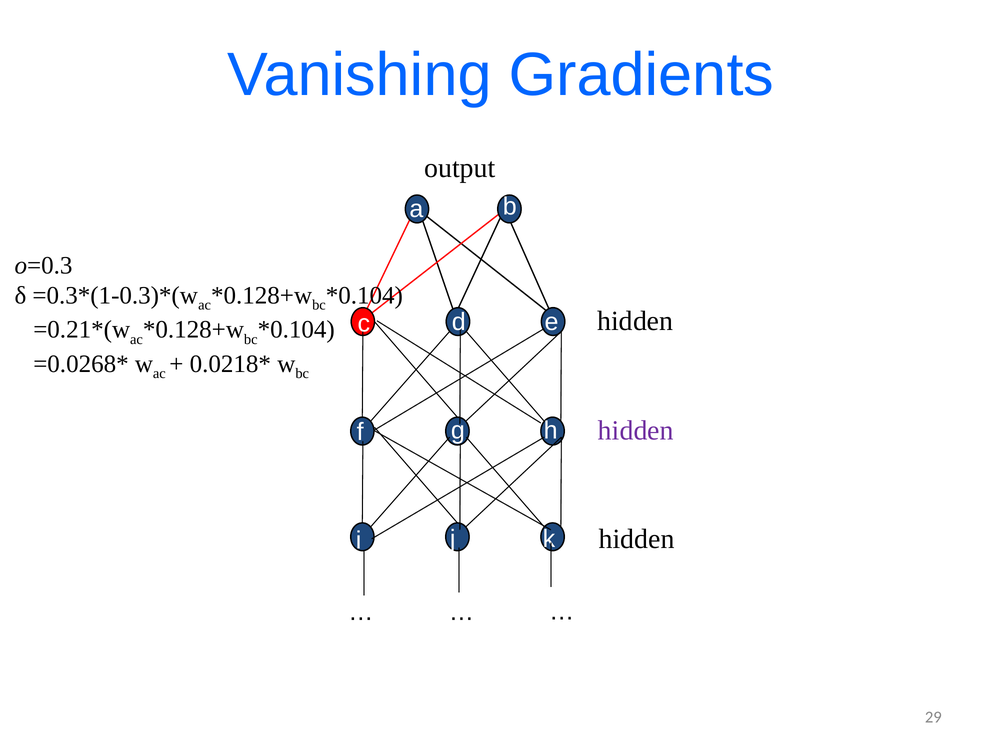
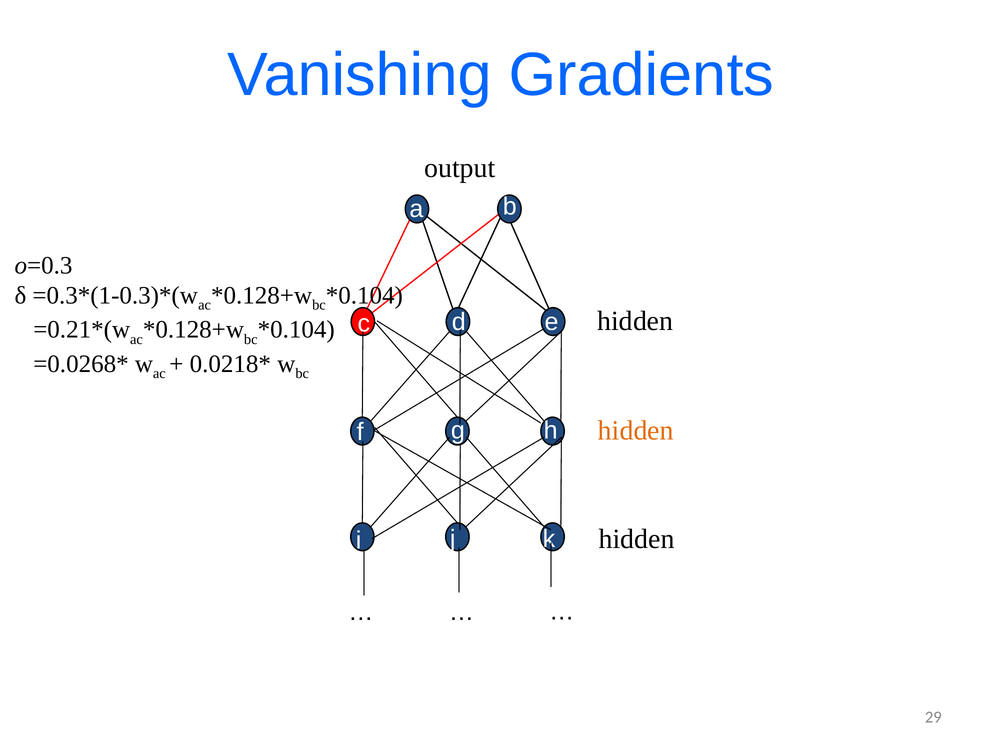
hidden at (636, 431) colour: purple -> orange
